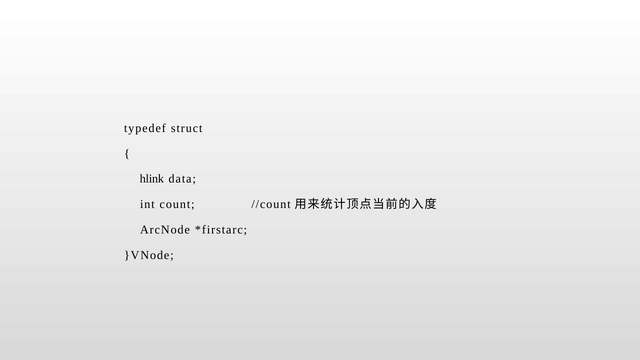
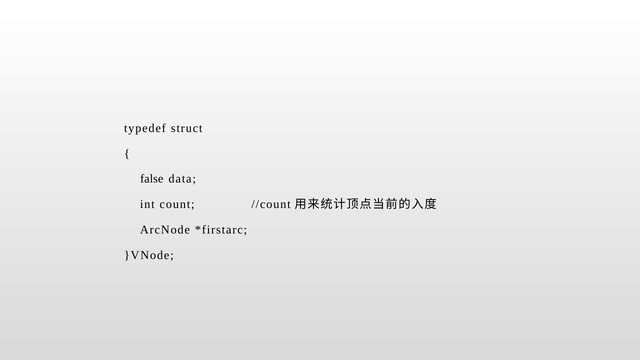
hlink: hlink -> false
